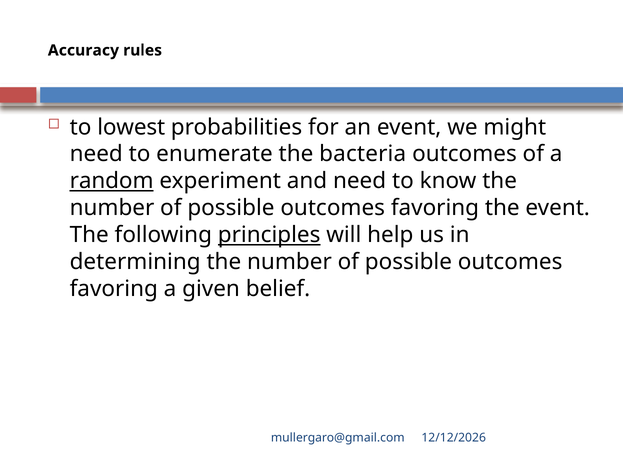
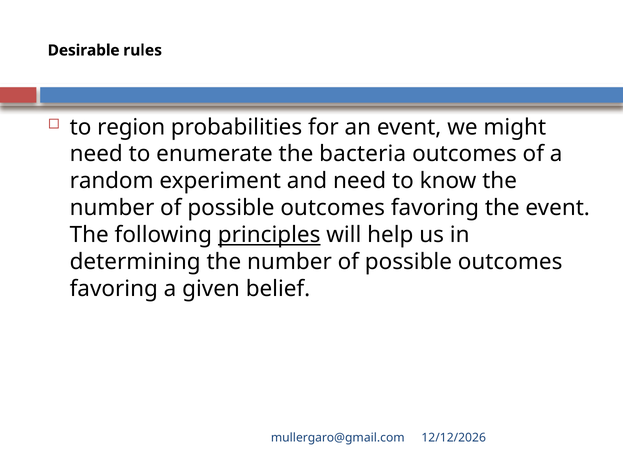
Accuracy: Accuracy -> Desirable
lowest: lowest -> region
random underline: present -> none
